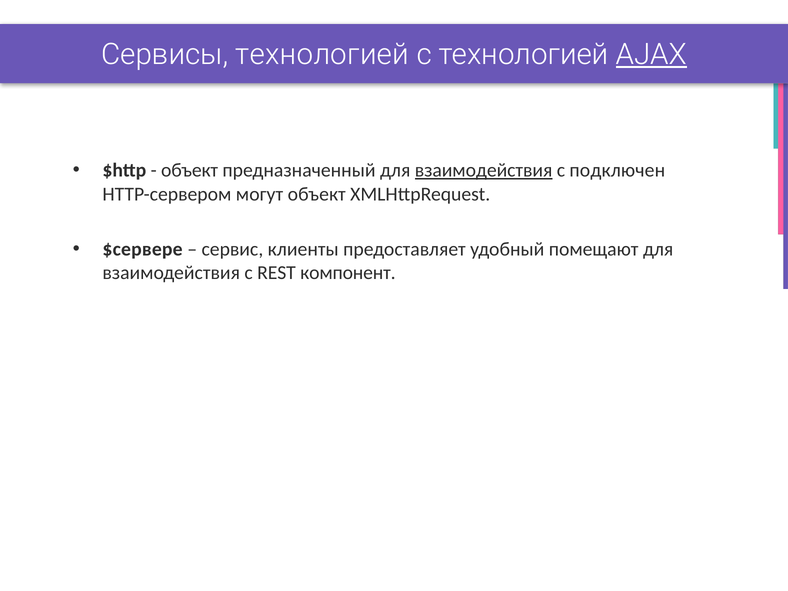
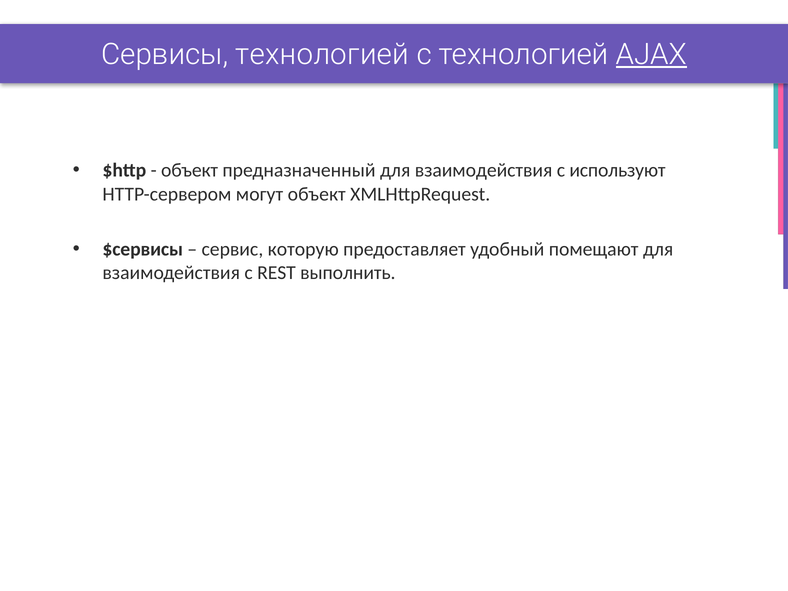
взаимодействия at (484, 170) underline: present -> none
подключен: подключен -> используют
$сервере: $сервере -> $сервисы
клиенты: клиенты -> которую
компонент: компонент -> выполнить
